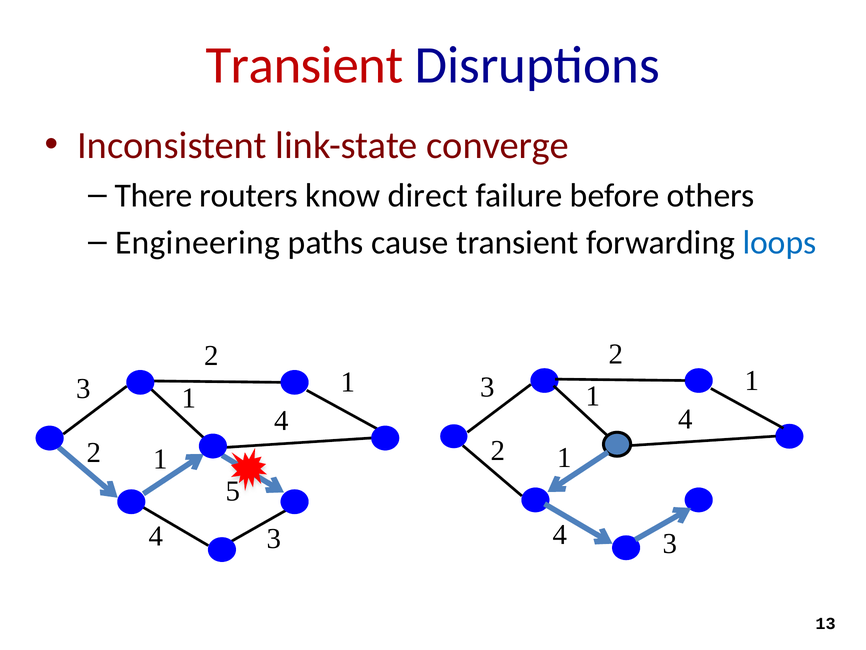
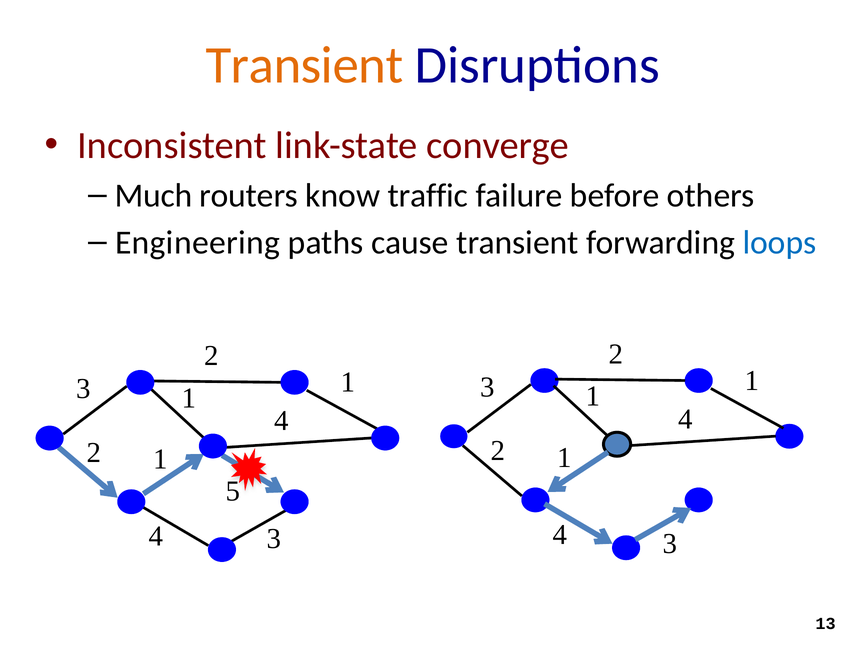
Transient at (304, 65) colour: red -> orange
There: There -> Much
direct: direct -> traffic
